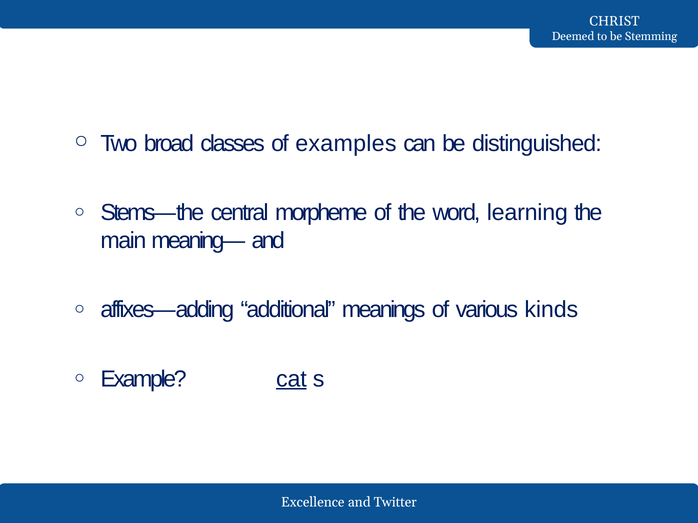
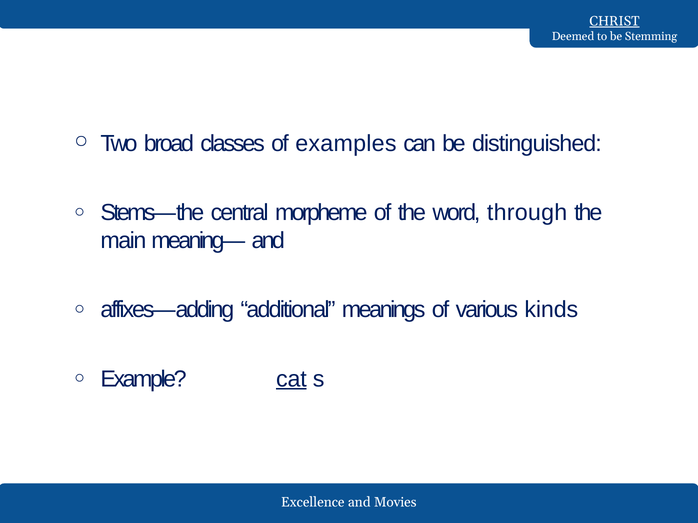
CHRIST underline: none -> present
learning: learning -> through
Twitter: Twitter -> Movies
